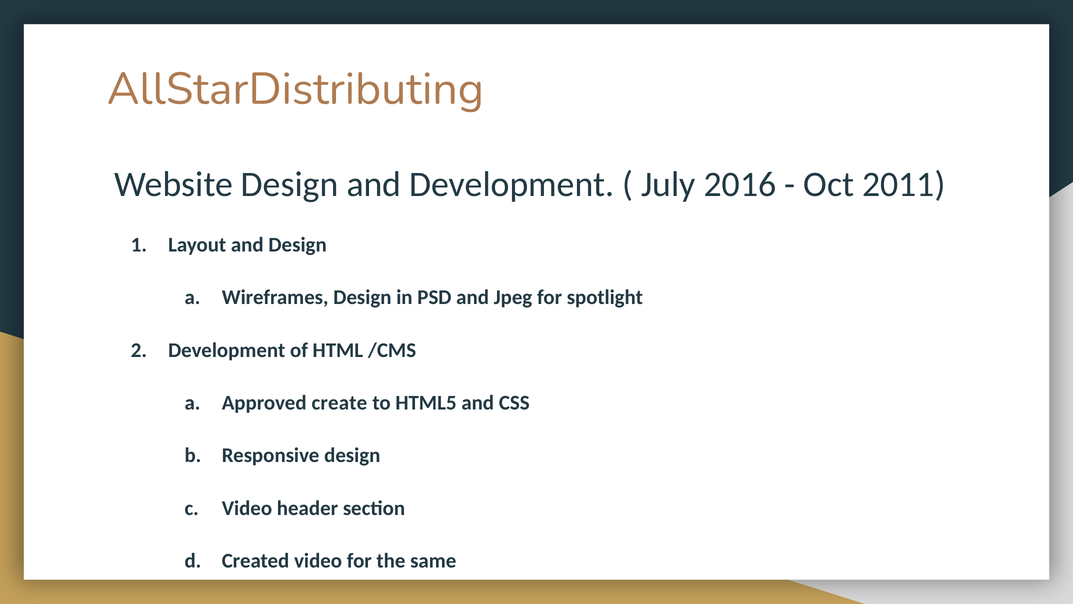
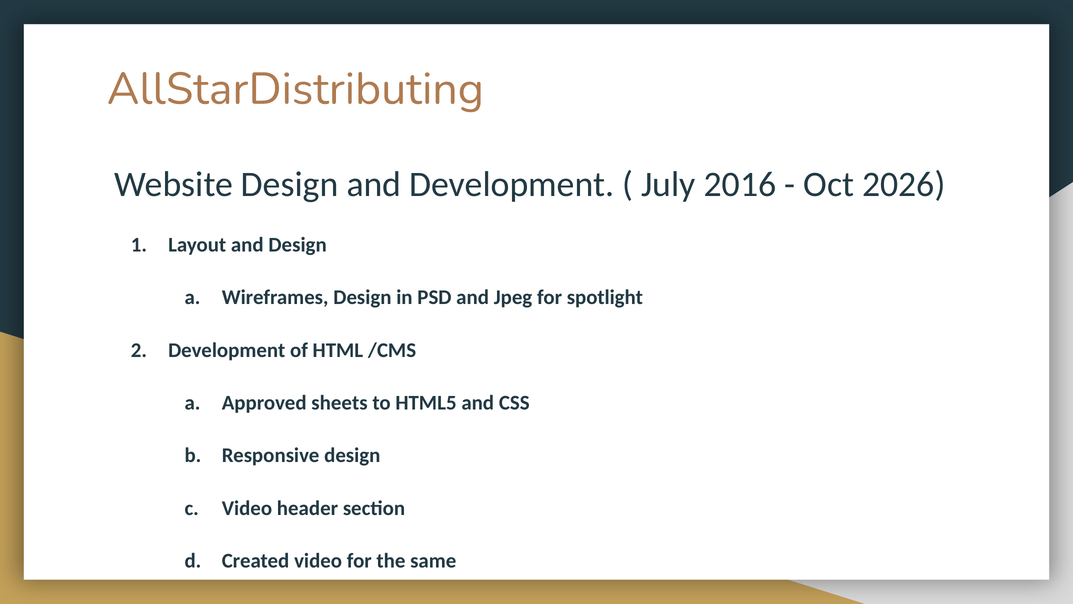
2011: 2011 -> 2026
create: create -> sheets
